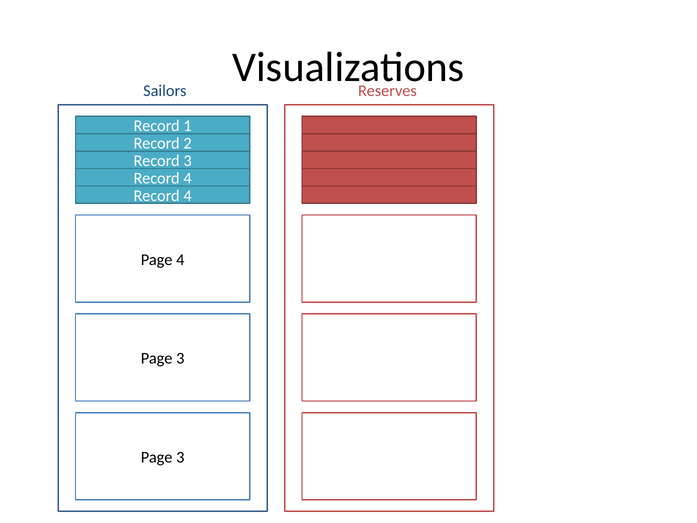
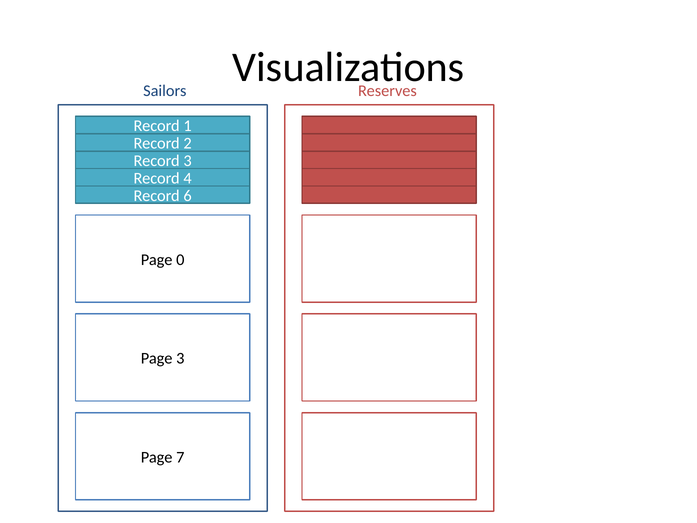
4 at (188, 196): 4 -> 6
Page 4: 4 -> 0
3 at (180, 457): 3 -> 7
